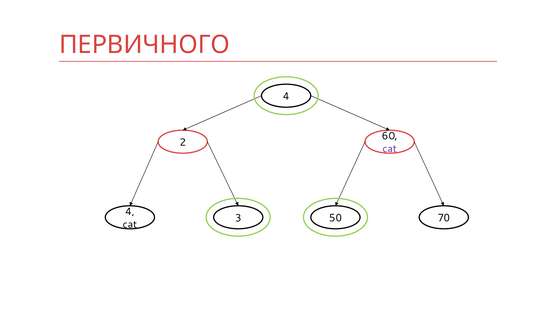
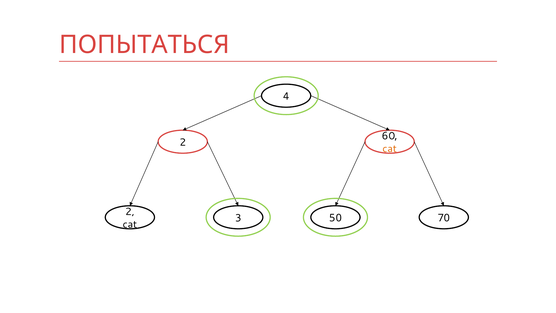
ПЕРВИЧНОГО: ПЕРВИЧНОГО -> ПОПЫТАТЬСЯ
cat at (390, 149) colour: purple -> orange
4 at (130, 212): 4 -> 2
